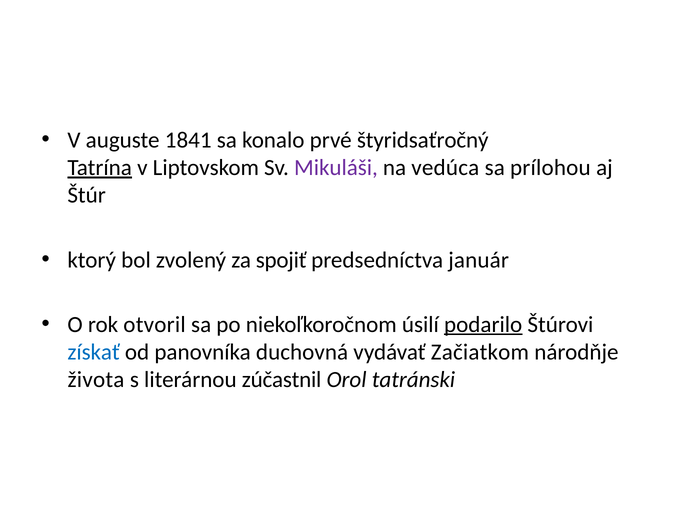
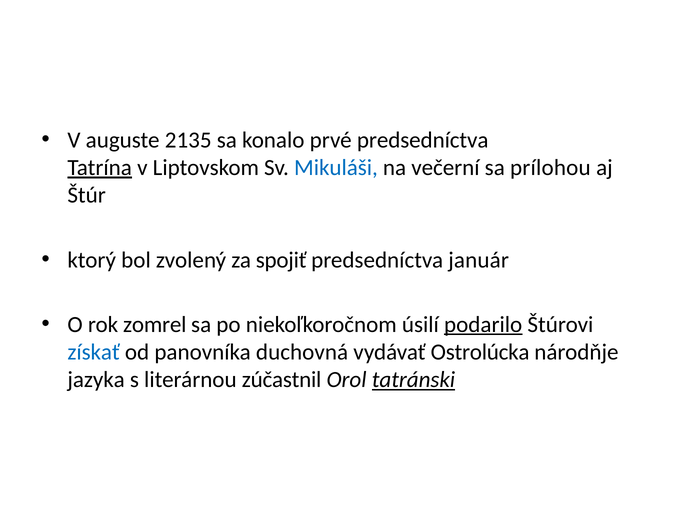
1841: 1841 -> 2135
prvé štyridsaťročný: štyridsaťročný -> predsedníctva
Mikuláši colour: purple -> blue
vedúca: vedúca -> večerní
otvoril: otvoril -> zomrel
Začiatkom: Začiatkom -> Ostrolúcka
života: života -> jazyka
tatránski underline: none -> present
